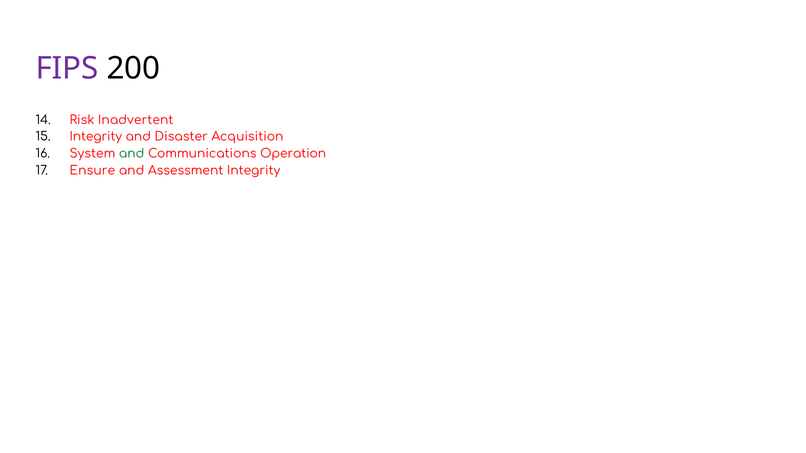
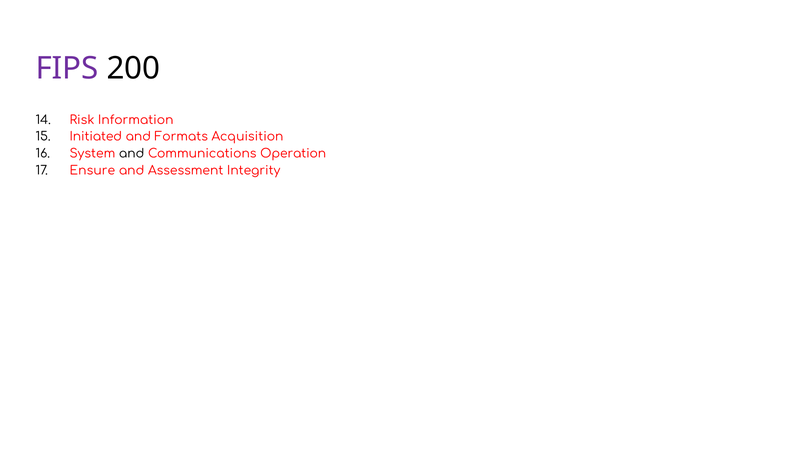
Inadvertent: Inadvertent -> Information
Integrity at (96, 137): Integrity -> Initiated
Disaster: Disaster -> Formats
and at (132, 154) colour: green -> black
